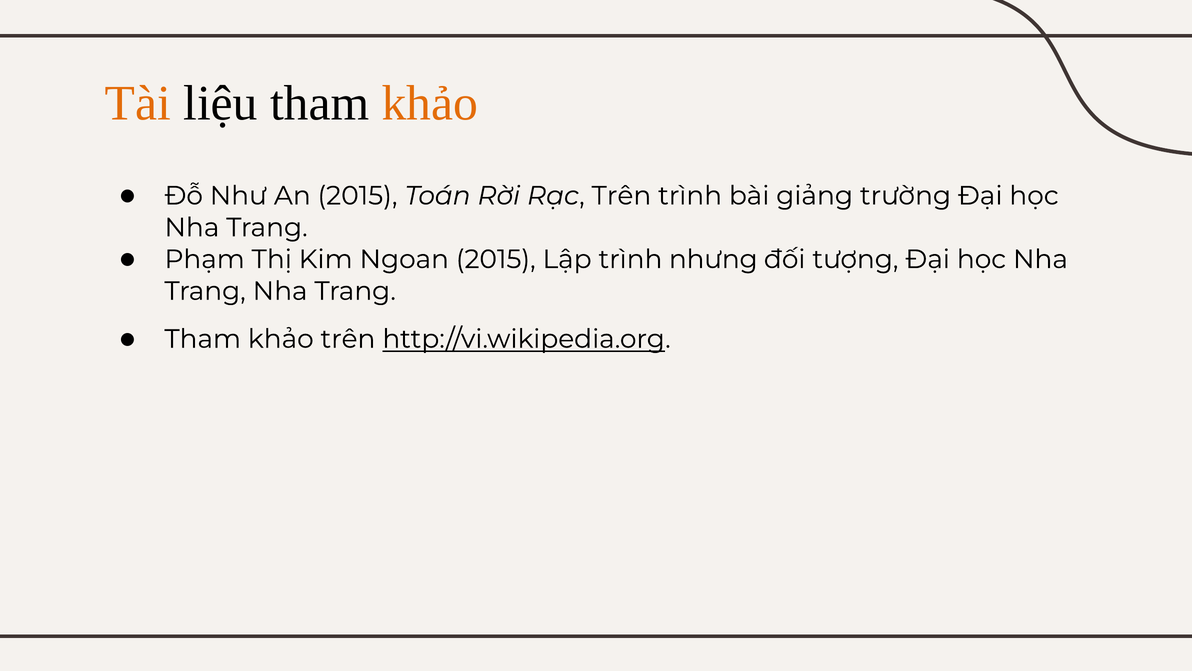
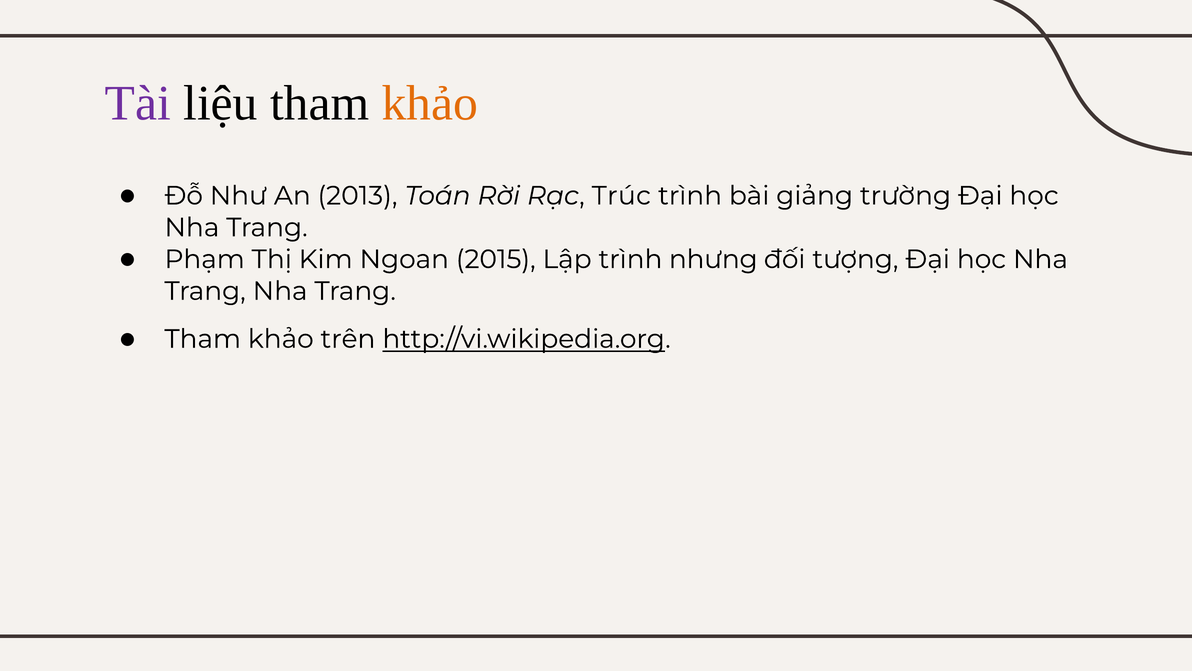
Tài colour: orange -> purple
An 2015: 2015 -> 2013
Rạc Trên: Trên -> Trúc
